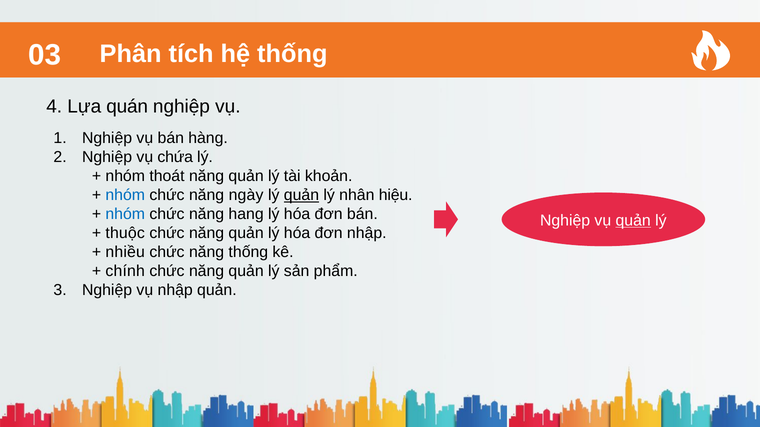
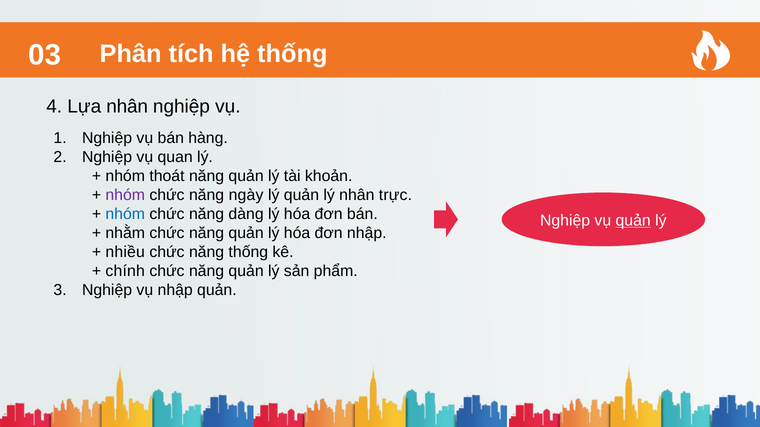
Lựa quán: quán -> nhân
chứa: chứa -> quan
nhóm at (125, 195) colour: blue -> purple
quản at (301, 195) underline: present -> none
hiệu: hiệu -> trực
hang: hang -> dàng
thuộc: thuộc -> nhằm
